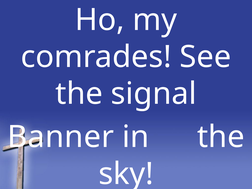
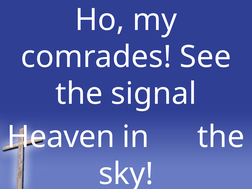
Banner: Banner -> Heaven
